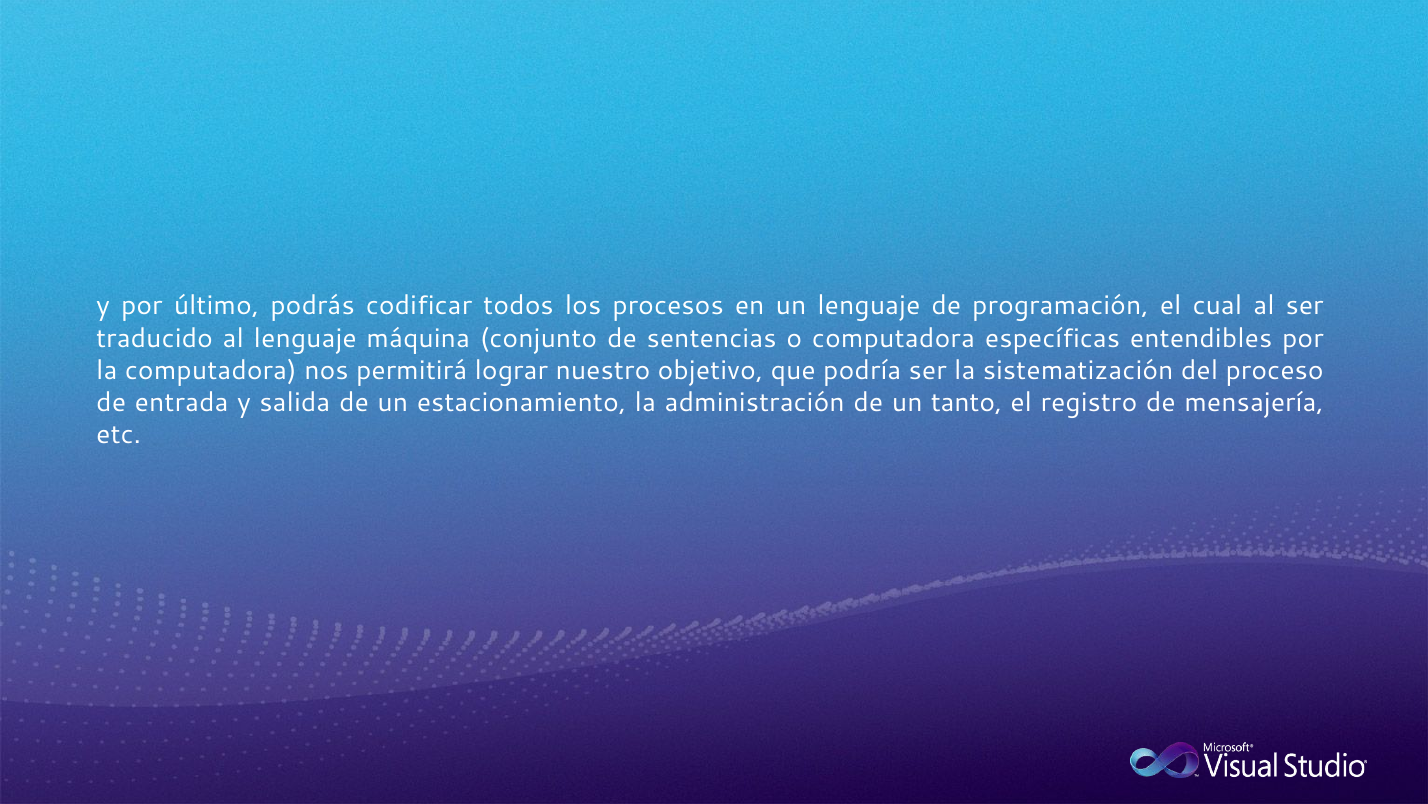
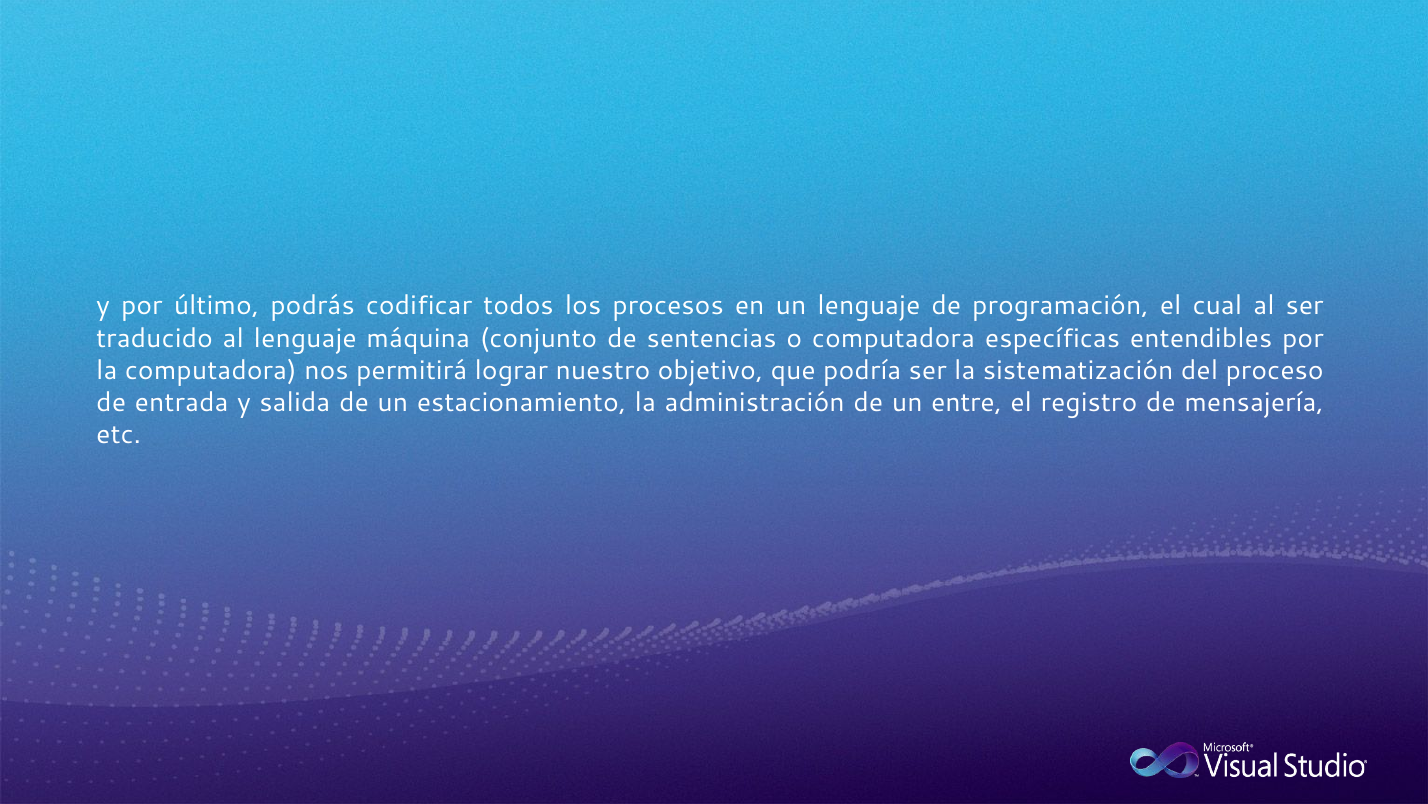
tanto: tanto -> entre
